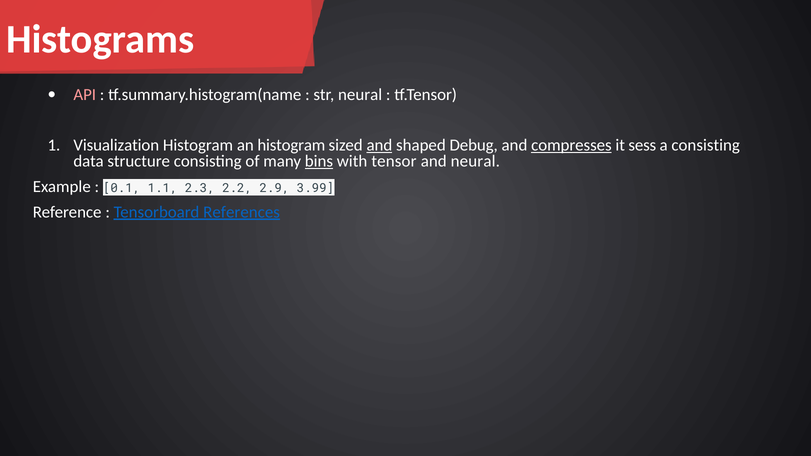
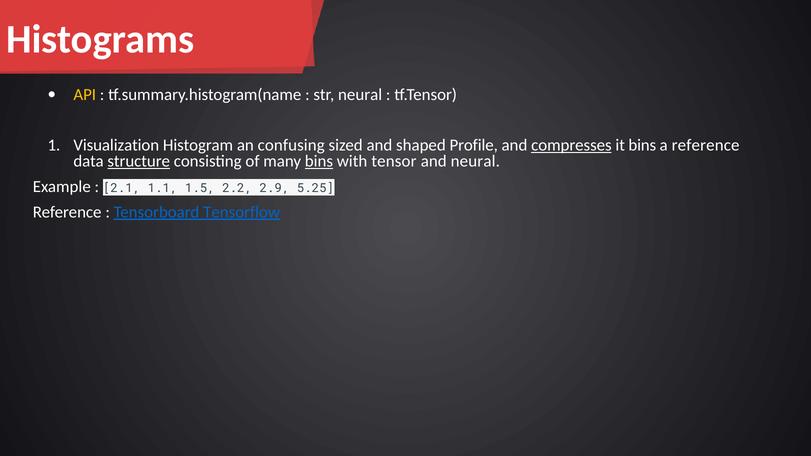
API colour: pink -> yellow
an histogram: histogram -> confusing
and at (379, 145) underline: present -> none
Debug: Debug -> Profile
it sess: sess -> bins
a consisting: consisting -> reference
structure underline: none -> present
0.1: 0.1 -> 2.1
2.3: 2.3 -> 1.5
3.99: 3.99 -> 5.25
References: References -> Tensorflow
